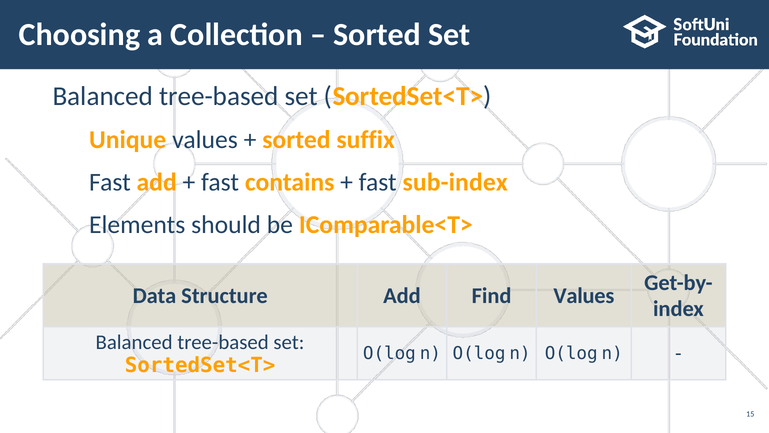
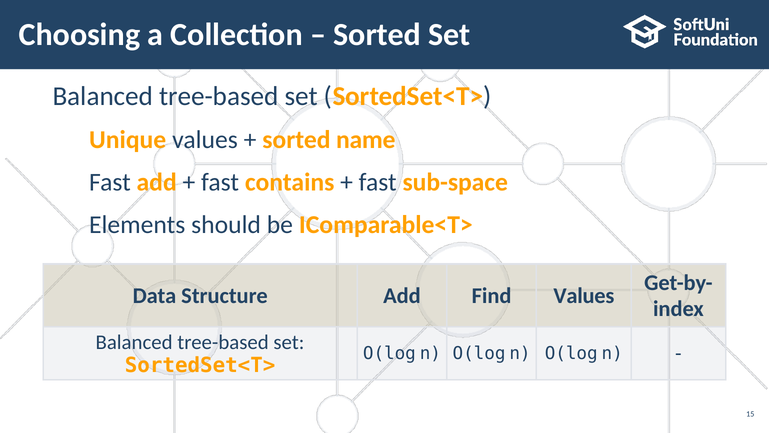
suffix: suffix -> name
sub-index: sub-index -> sub-space
